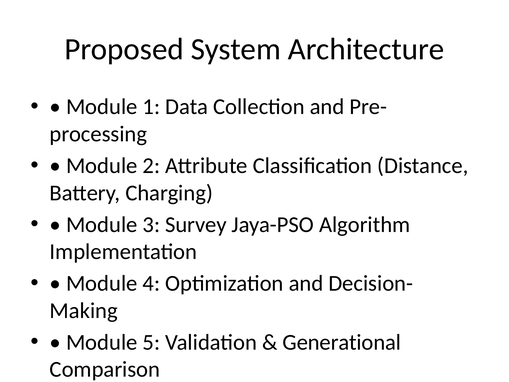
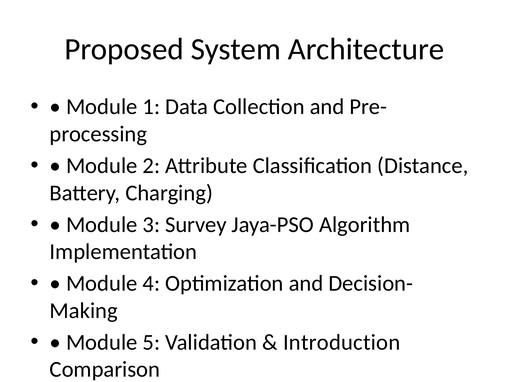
Generational: Generational -> Introduction
